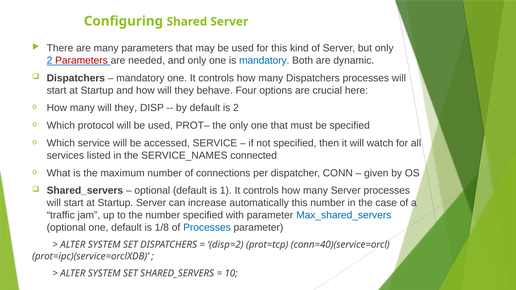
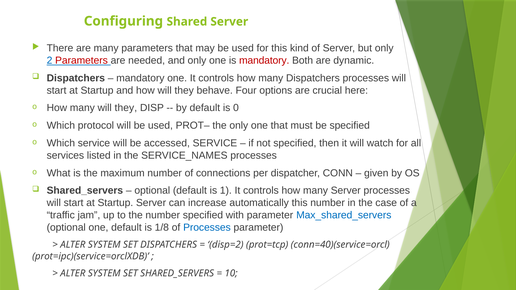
mandatory at (264, 61) colour: blue -> red
is 2: 2 -> 0
SERVICE_NAMES connected: connected -> processes
